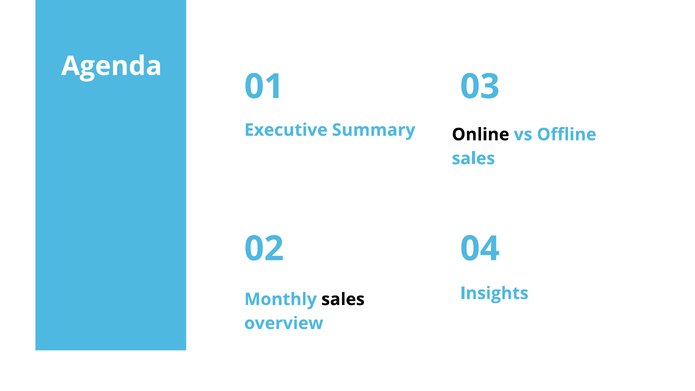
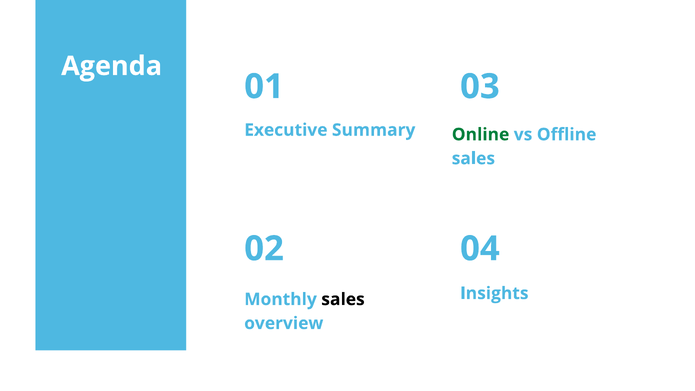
Online colour: black -> green
